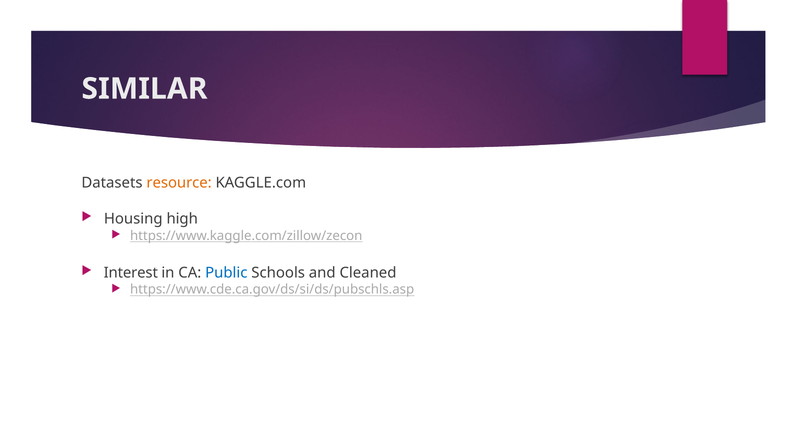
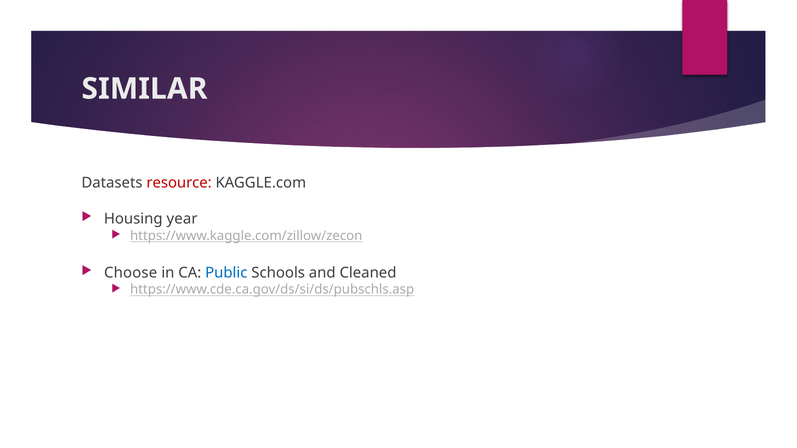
resource colour: orange -> red
high: high -> year
Interest: Interest -> Choose
